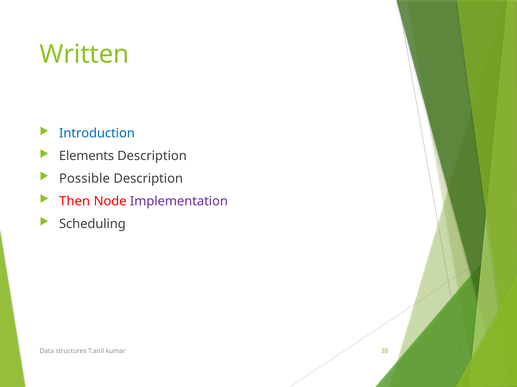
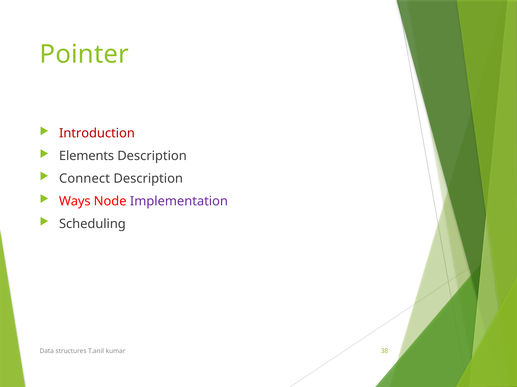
Written: Written -> Pointer
Introduction colour: blue -> red
Possible: Possible -> Connect
Then: Then -> Ways
